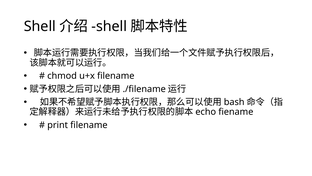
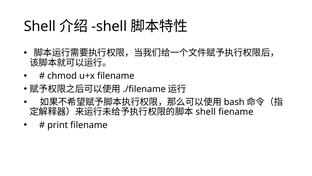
echo at (206, 112): echo -> shell
